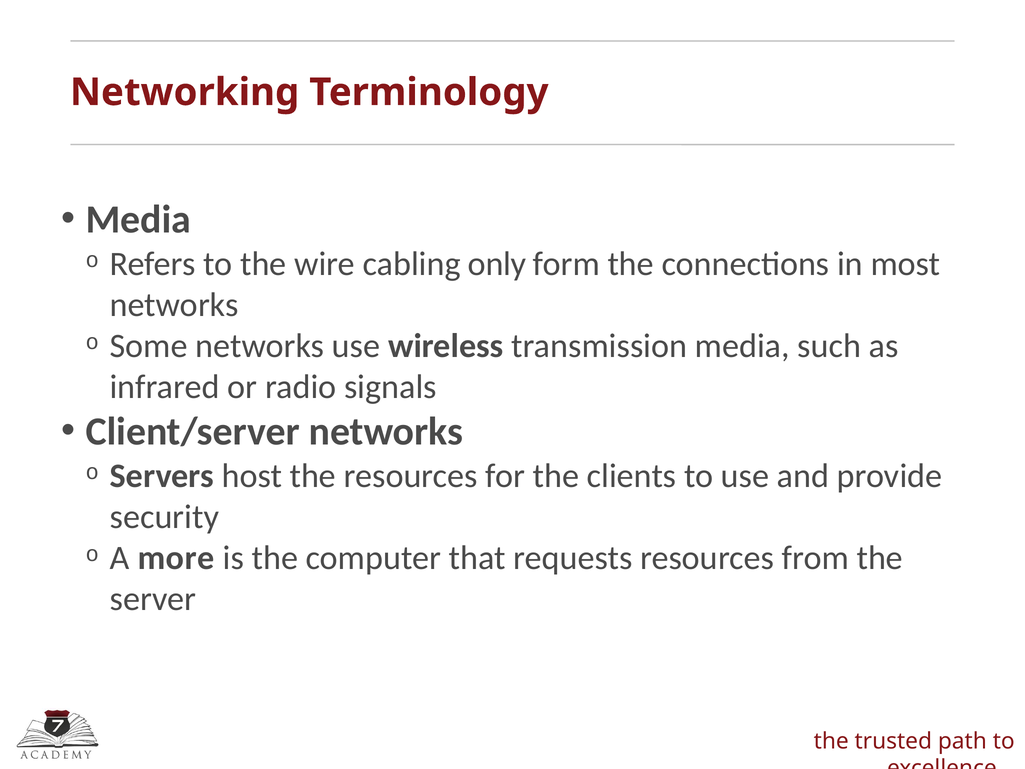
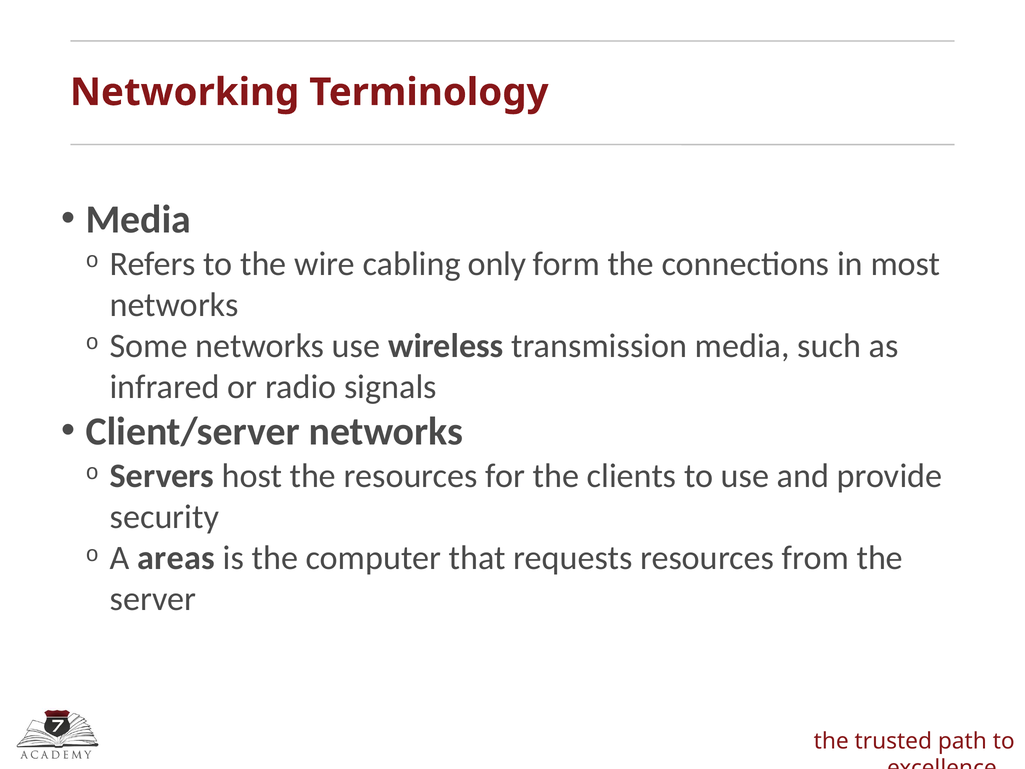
more: more -> areas
